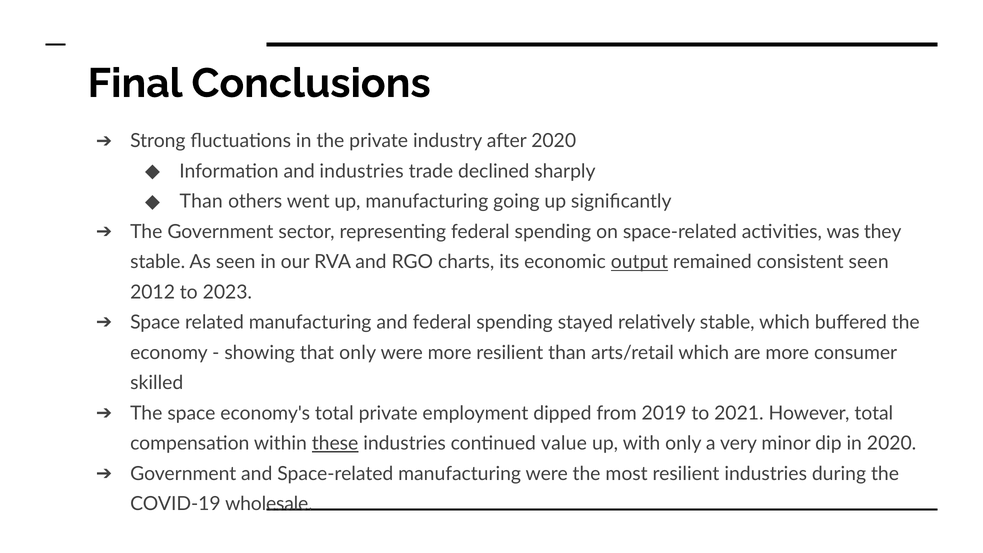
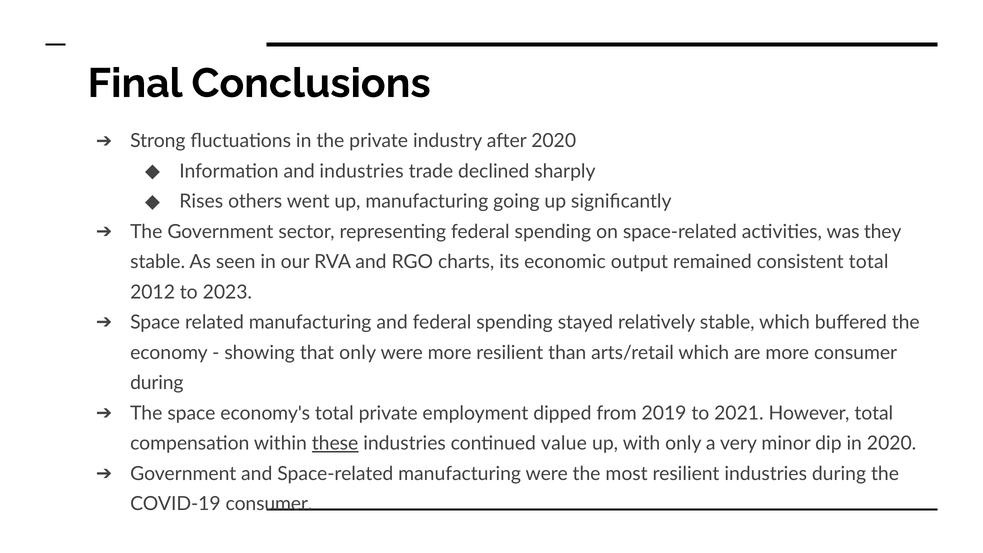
Than at (201, 202): Than -> Rises
output underline: present -> none
consistent seen: seen -> total
skilled at (157, 383): skilled -> during
COVID-19 wholesale: wholesale -> consumer
